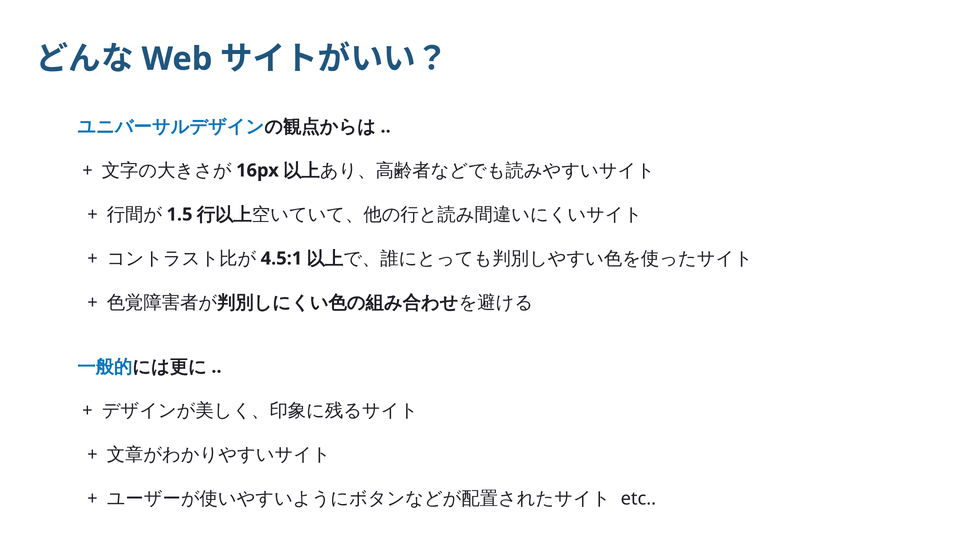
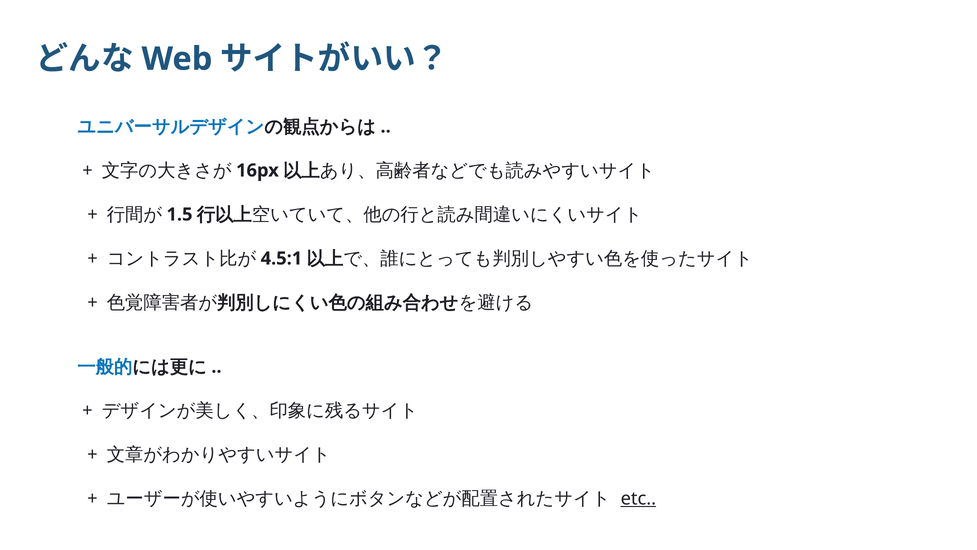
etc underline: none -> present
